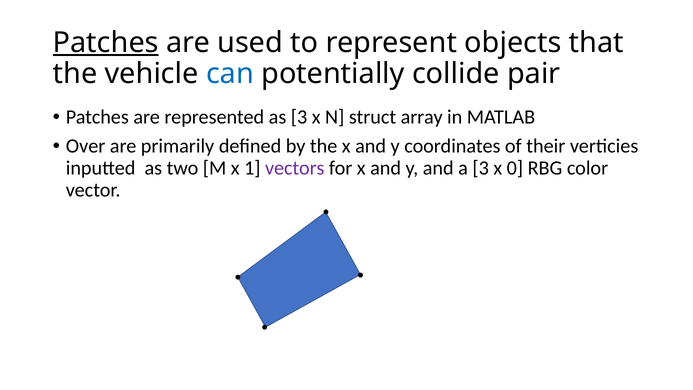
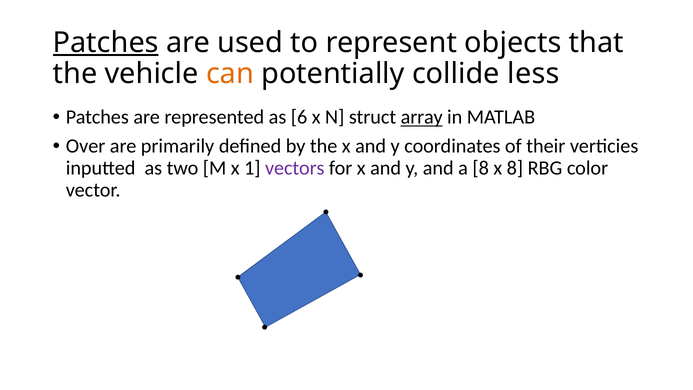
can colour: blue -> orange
pair: pair -> less
as 3: 3 -> 6
array underline: none -> present
a 3: 3 -> 8
x 0: 0 -> 8
